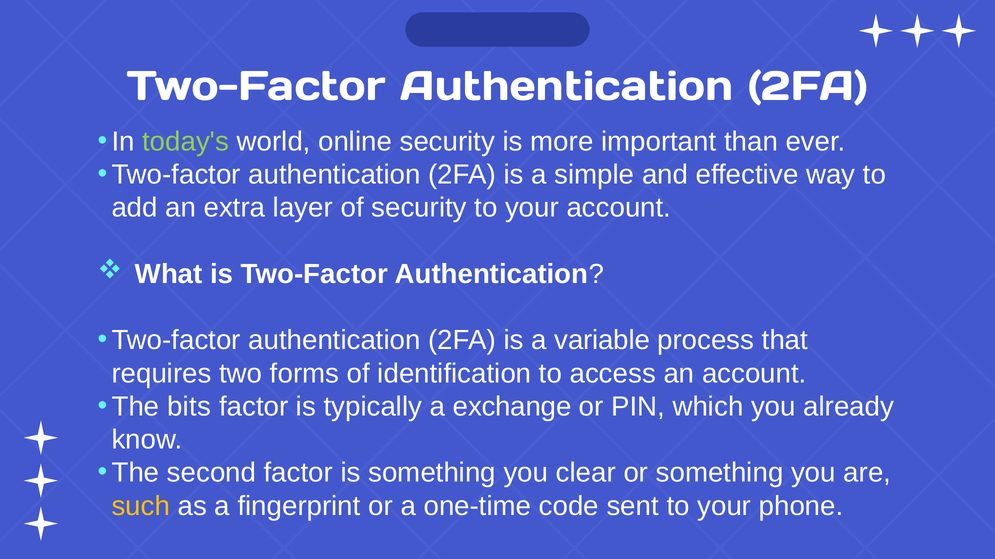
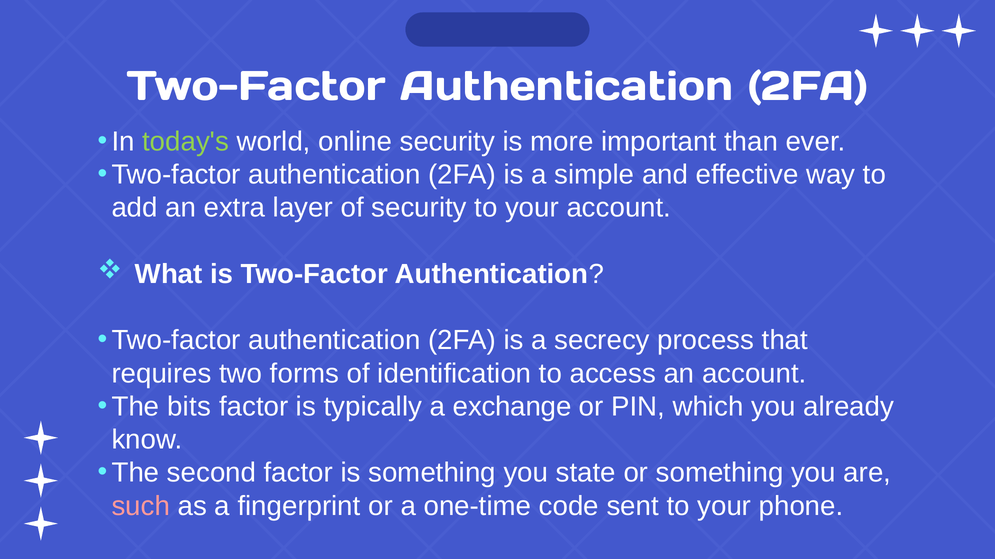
variable: variable -> secrecy
clear: clear -> state
such colour: yellow -> pink
